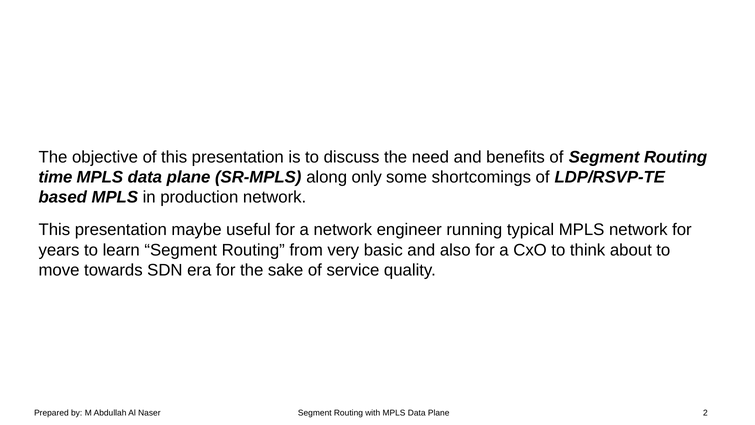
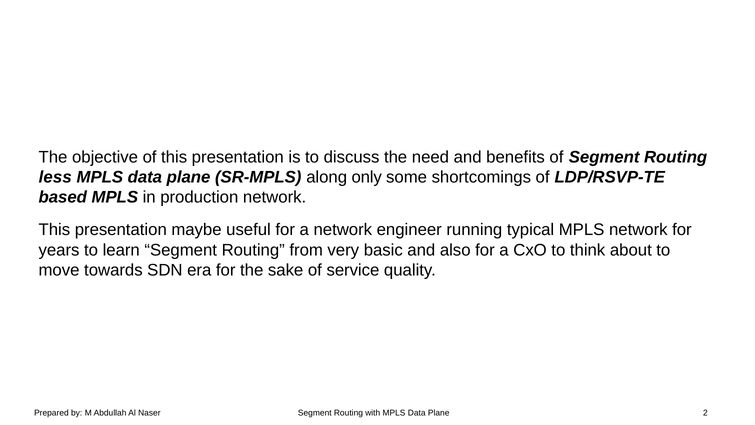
time: time -> less
